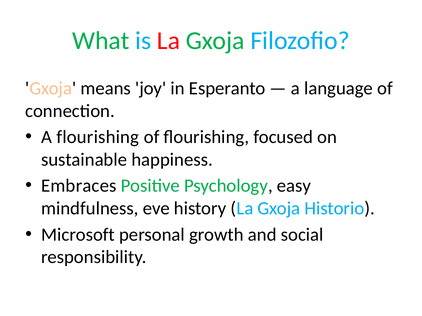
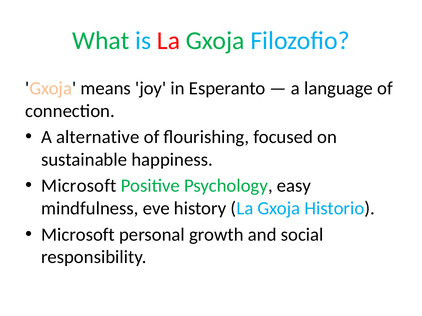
A flourishing: flourishing -> alternative
Embraces at (79, 186): Embraces -> Microsoft
